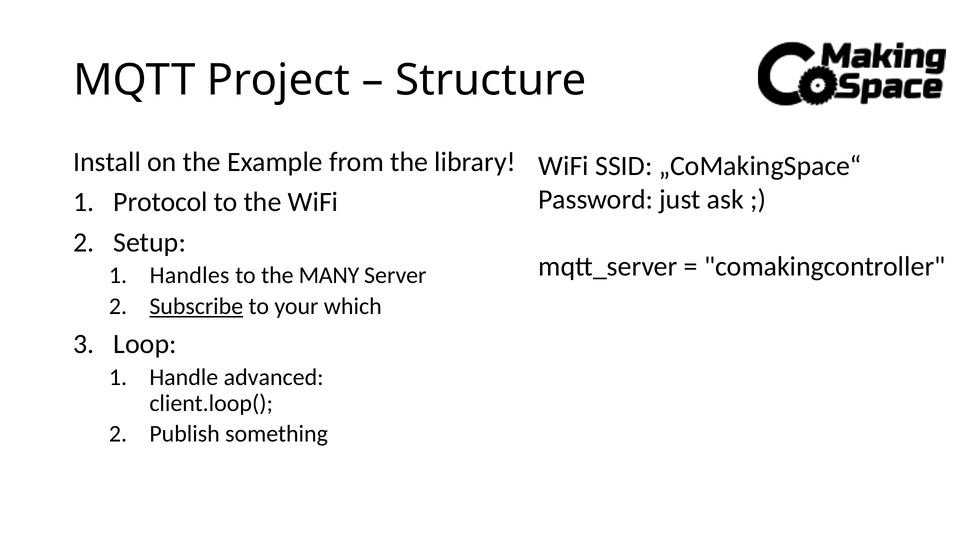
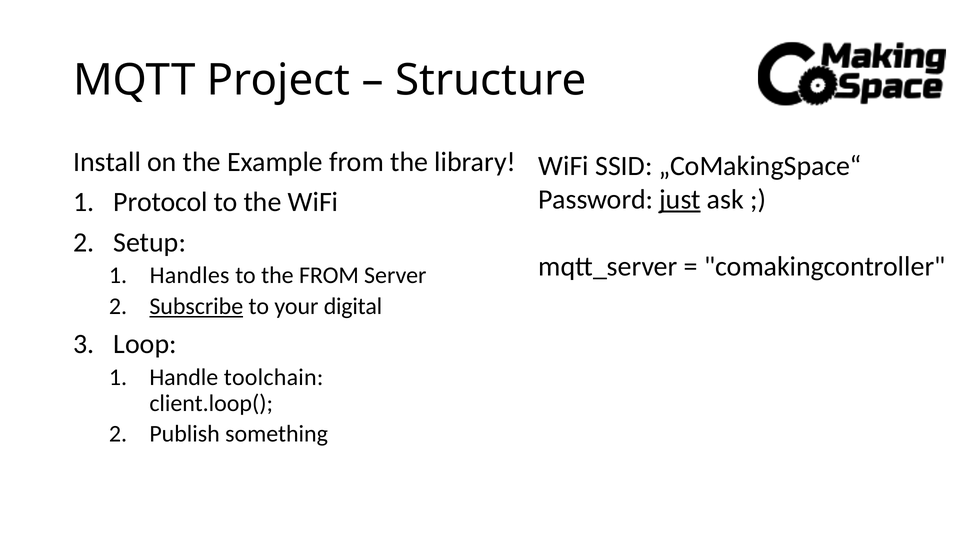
just underline: none -> present
the MANY: MANY -> FROM
which: which -> digital
advanced: advanced -> toolchain
